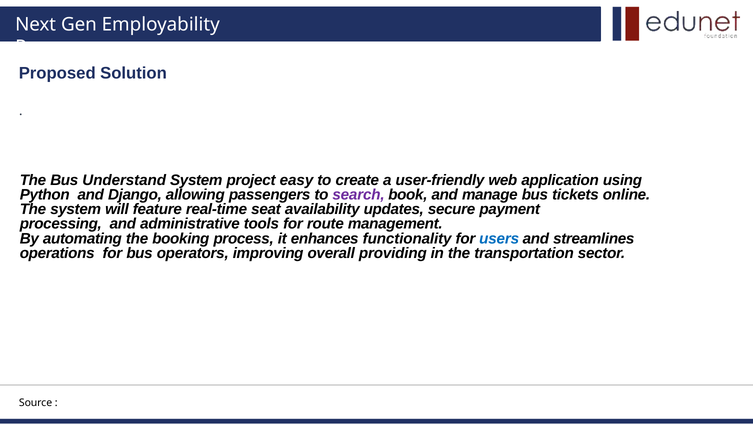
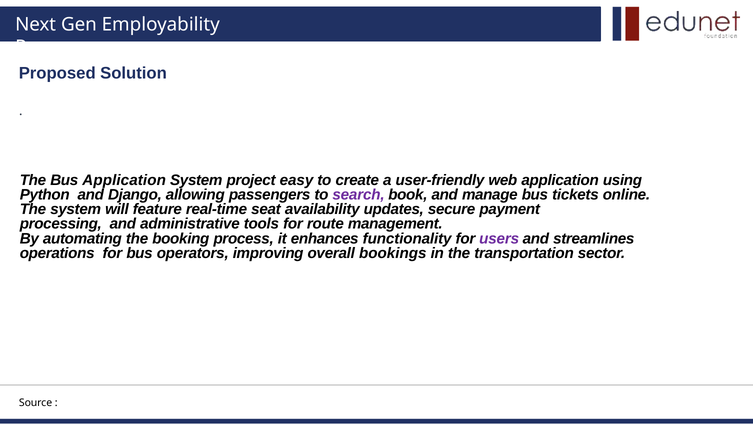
Bus Understand: Understand -> Application
users colour: blue -> purple
providing: providing -> bookings
